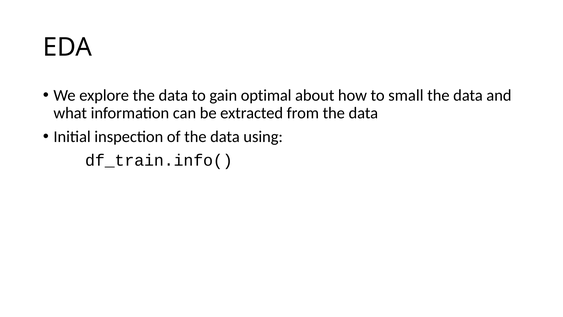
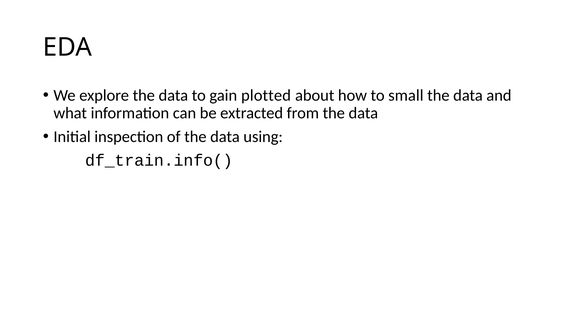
optimal: optimal -> plotted
